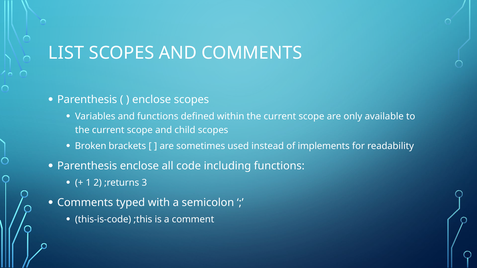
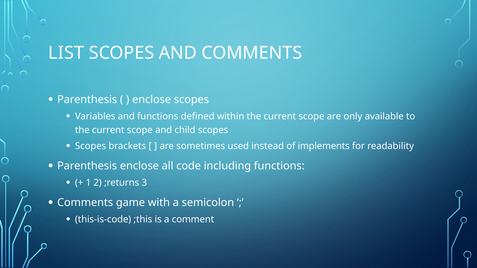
Broken at (91, 146): Broken -> Scopes
typed: typed -> game
